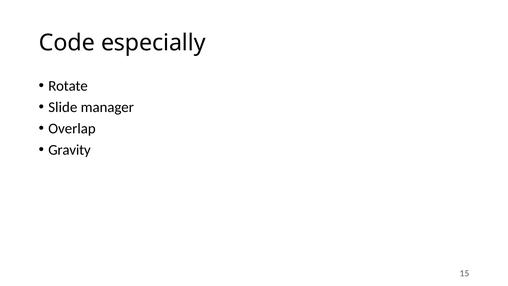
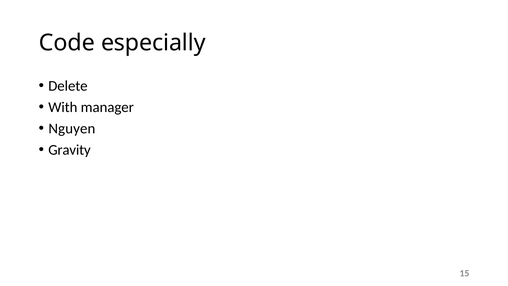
Rotate: Rotate -> Delete
Slide: Slide -> With
Overlap: Overlap -> Nguyen
